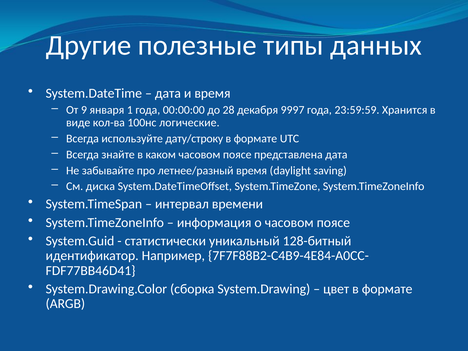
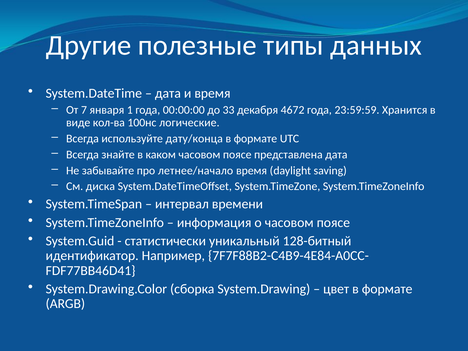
9: 9 -> 7
28: 28 -> 33
9997: 9997 -> 4672
дату/строку: дату/строку -> дату/конца
летнее/разный: летнее/разный -> летнее/начало
